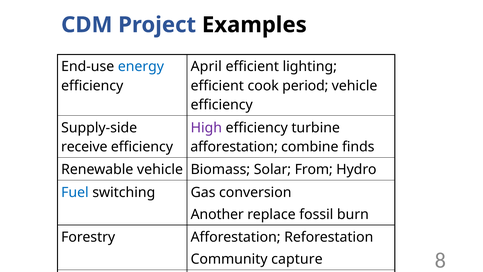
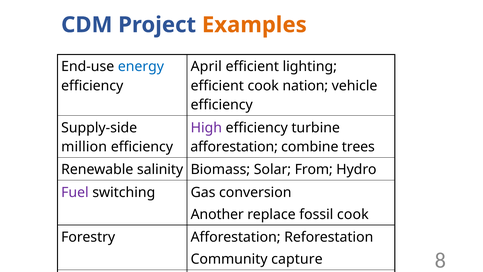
Examples colour: black -> orange
period: period -> nation
receive: receive -> million
finds: finds -> trees
Renewable vehicle: vehicle -> salinity
Fuel colour: blue -> purple
fossil burn: burn -> cook
